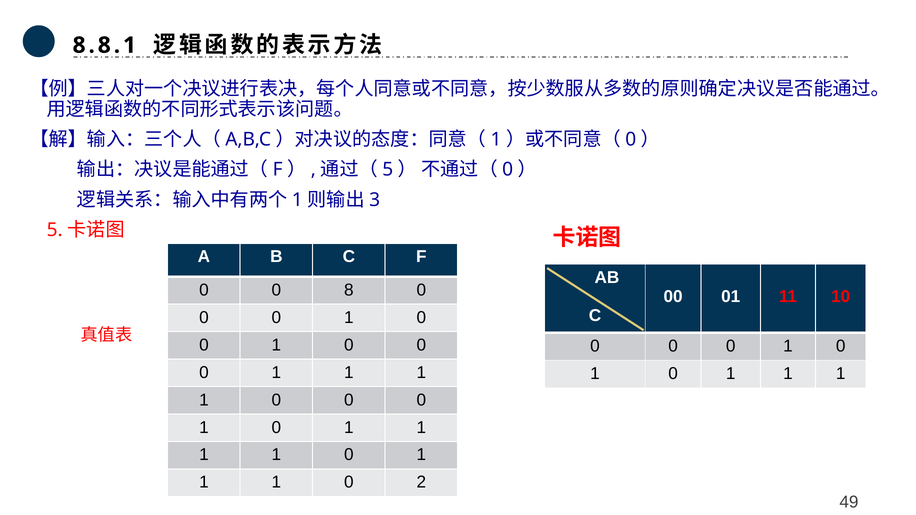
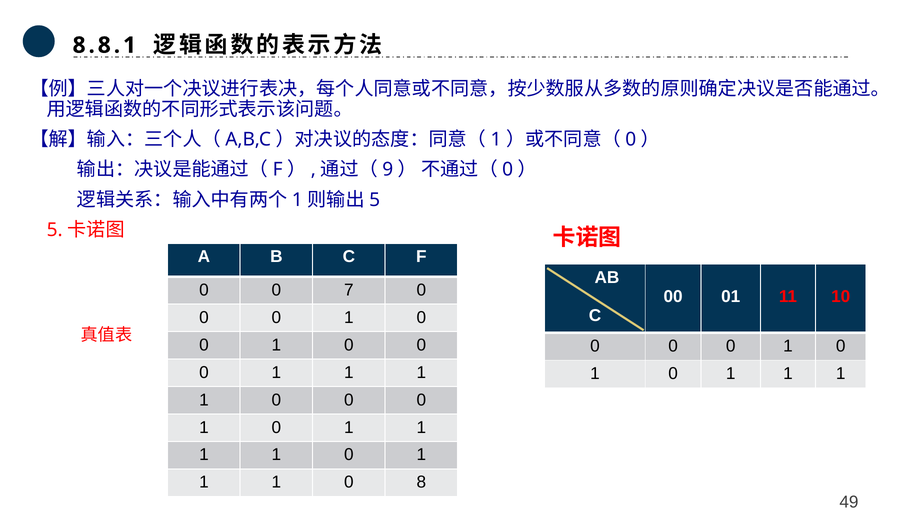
5 at (388, 170): 5 -> 9
3 at (375, 200): 3 -> 5
8: 8 -> 7
2: 2 -> 8
